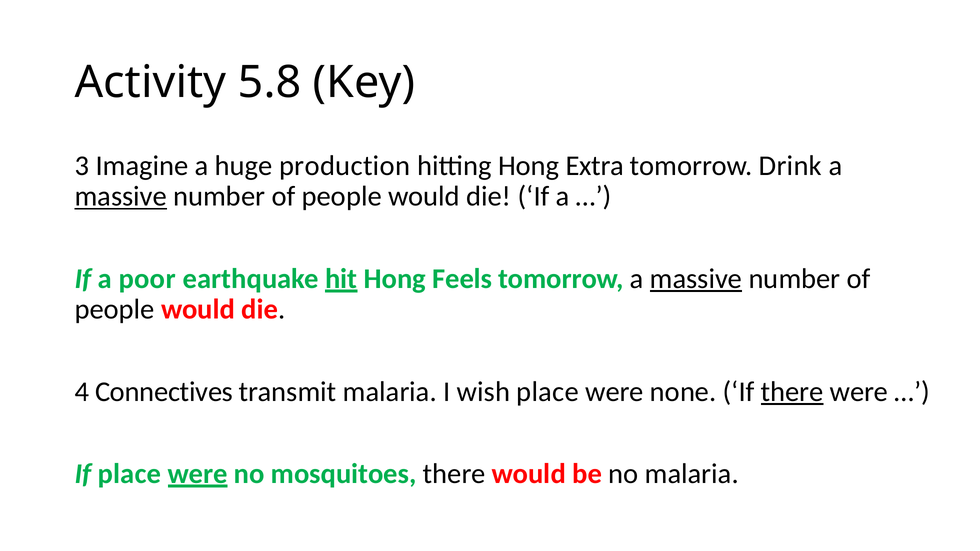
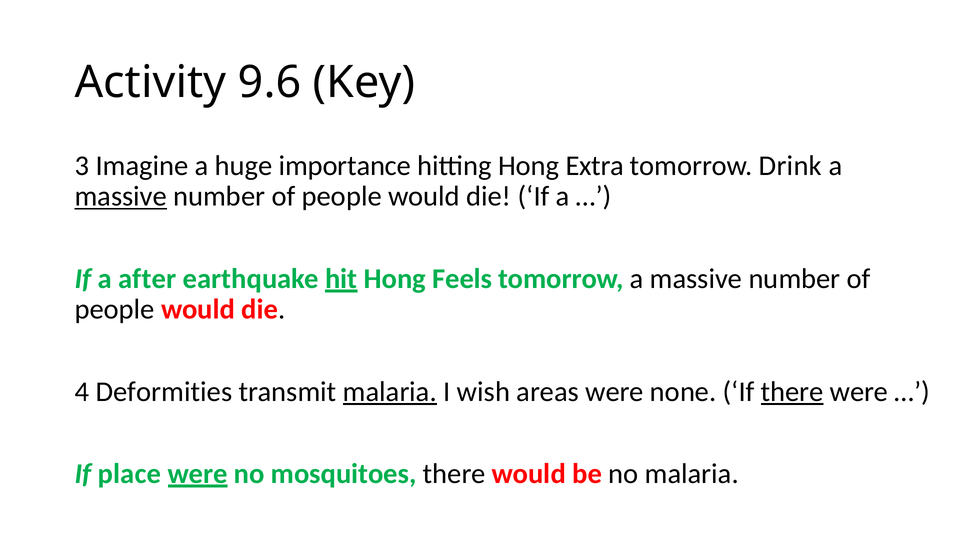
5.8: 5.8 -> 9.6
production: production -> importance
poor: poor -> after
massive at (696, 279) underline: present -> none
Connectives: Connectives -> Deformities
malaria at (390, 392) underline: none -> present
wish place: place -> areas
